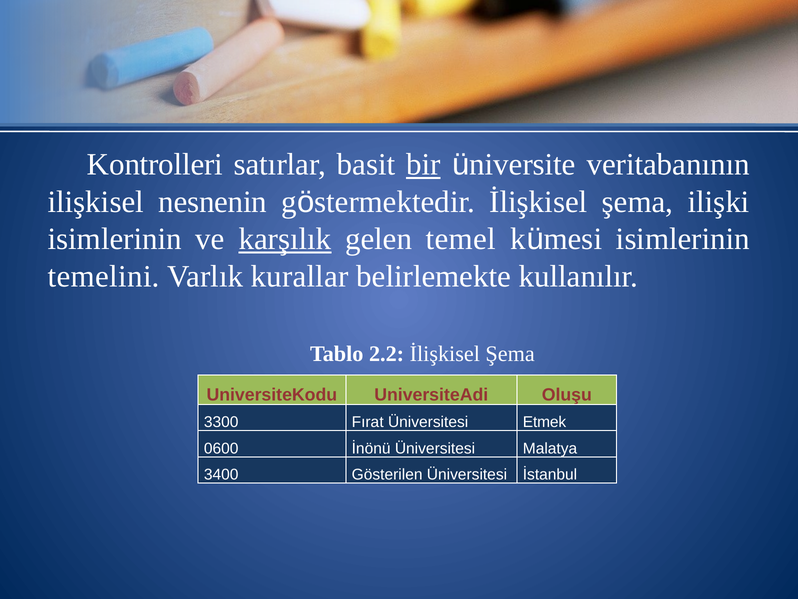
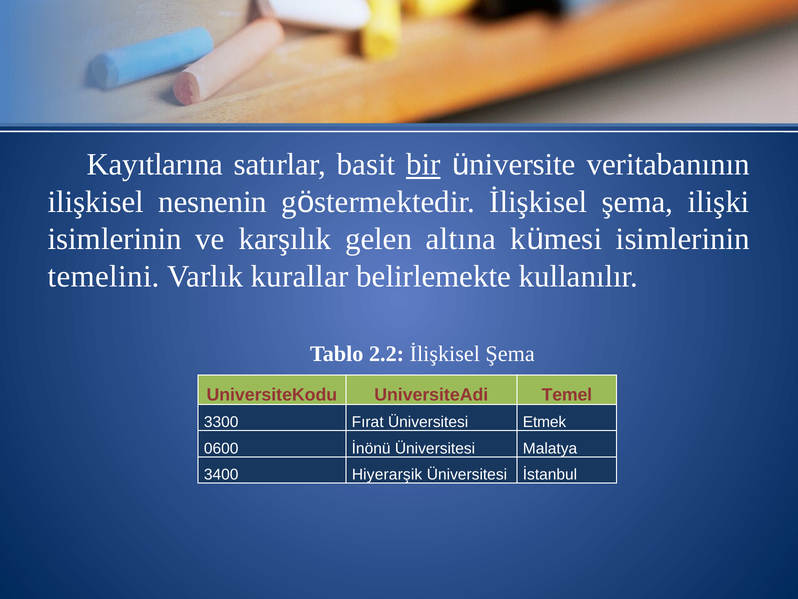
Kontrolleri: Kontrolleri -> Kayıtlarına
karşılık underline: present -> none
temel: temel -> altına
Oluşu: Oluşu -> Temel
Gösterilen: Gösterilen -> Hiyerarşik
